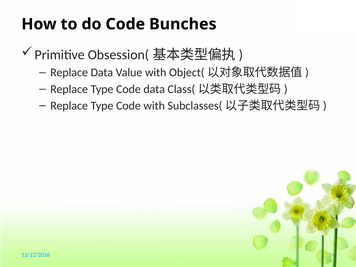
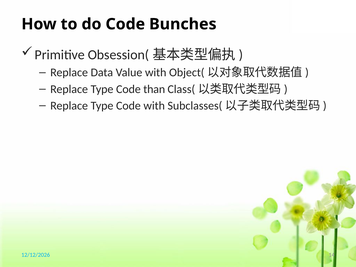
Code data: data -> than
